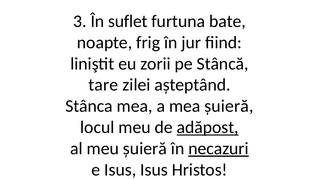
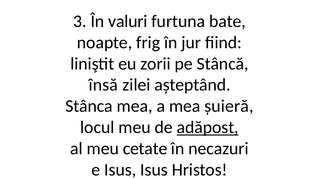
suflet: suflet -> valuri
tare: tare -> însă
meu șuieră: șuieră -> cetate
necazuri underline: present -> none
